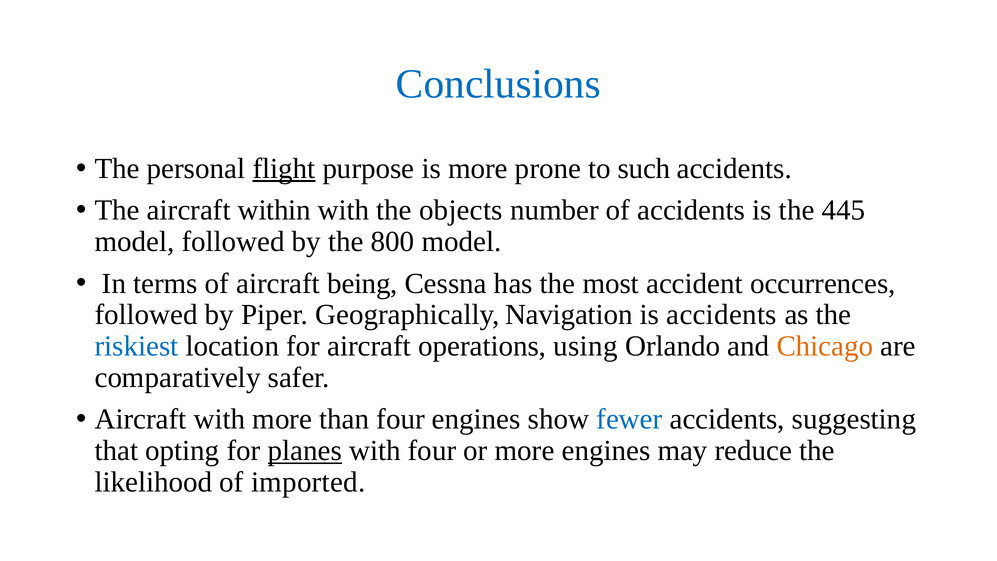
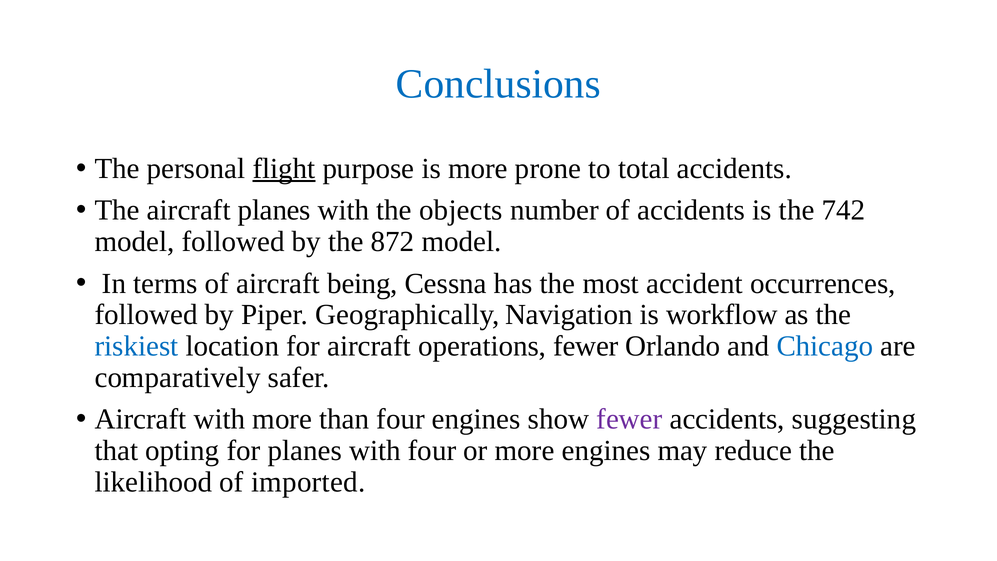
such: such -> total
aircraft within: within -> planes
445: 445 -> 742
800: 800 -> 872
is accidents: accidents -> workflow
operations using: using -> fewer
Chicago colour: orange -> blue
fewer at (629, 419) colour: blue -> purple
planes at (305, 450) underline: present -> none
